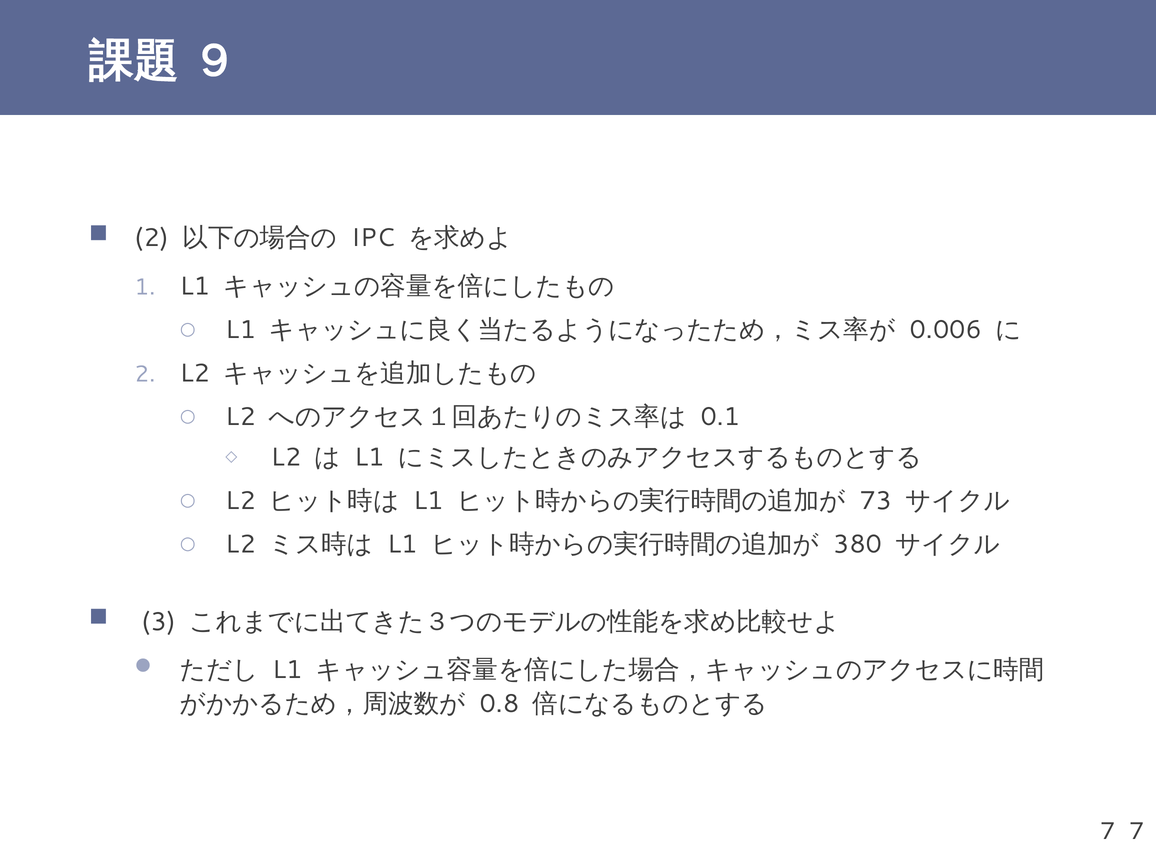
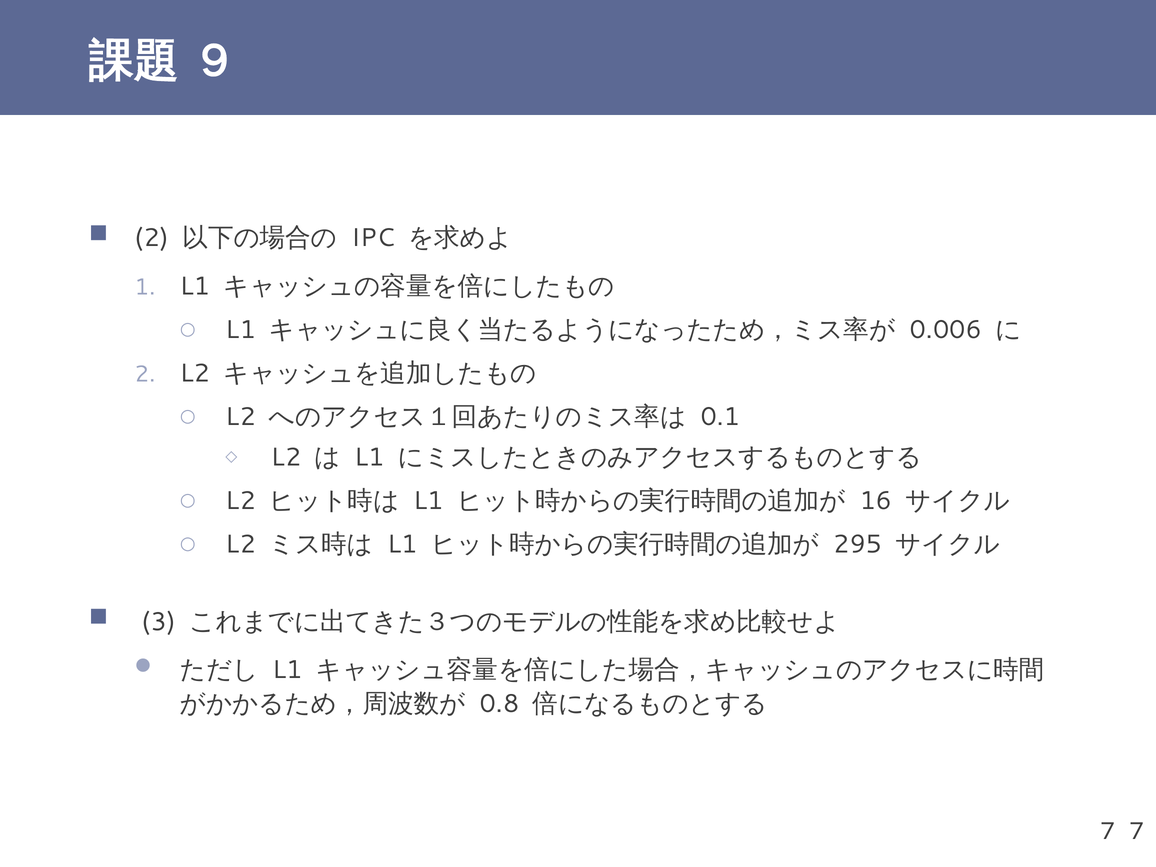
73: 73 -> 16
380: 380 -> 295
